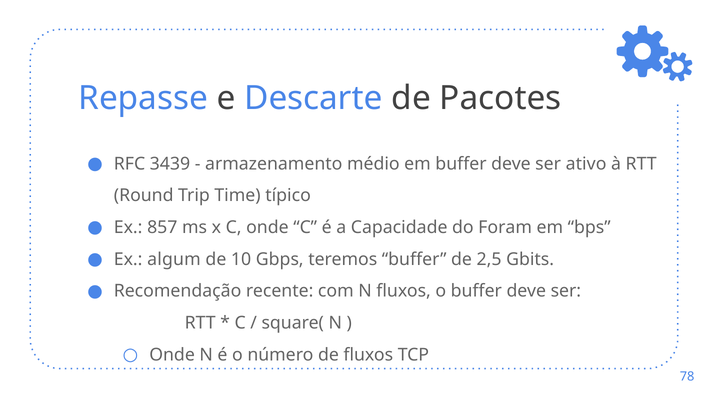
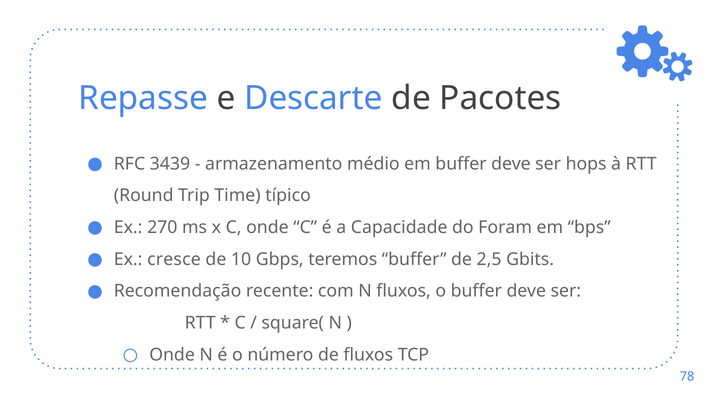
ativo: ativo -> hops
857: 857 -> 270
algum: algum -> cresce
